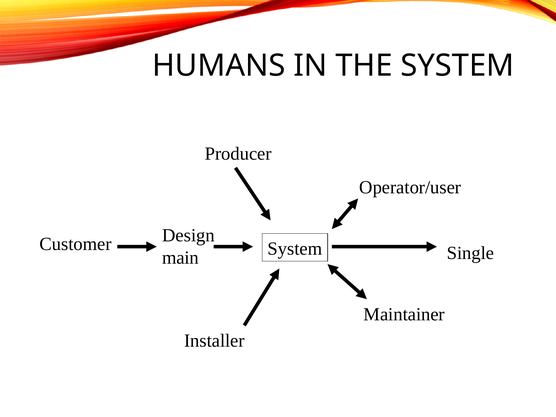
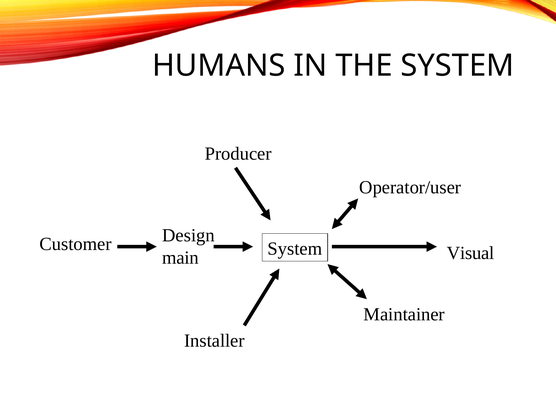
Single: Single -> Visual
